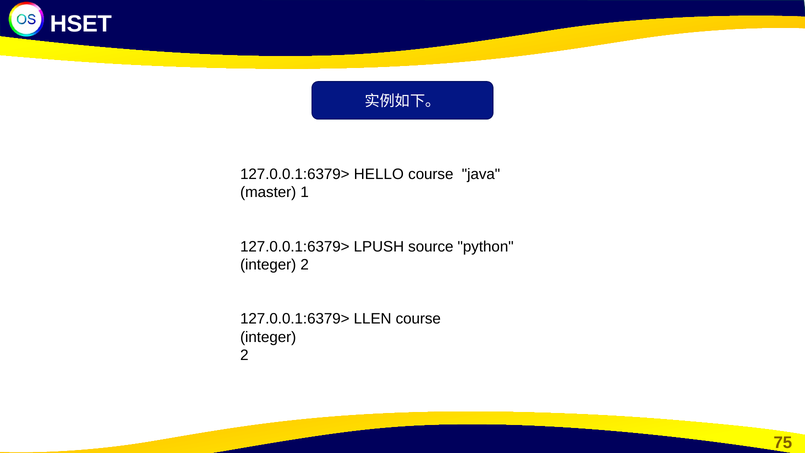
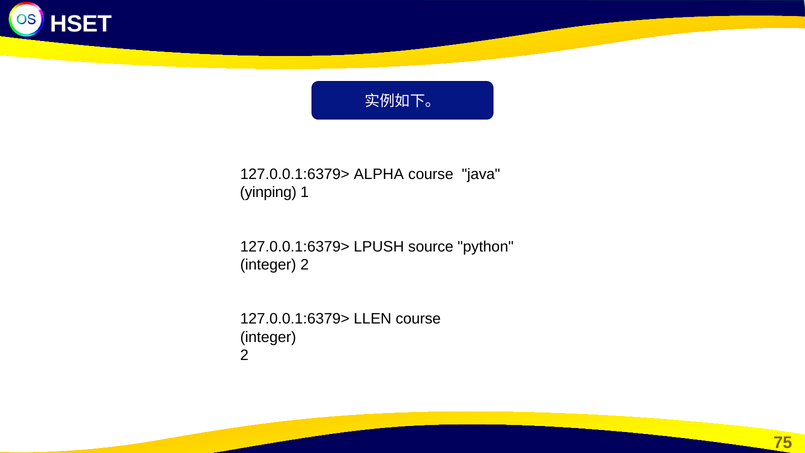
HELLO: HELLO -> ALPHA
master: master -> yinping
